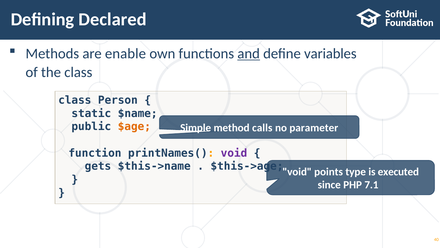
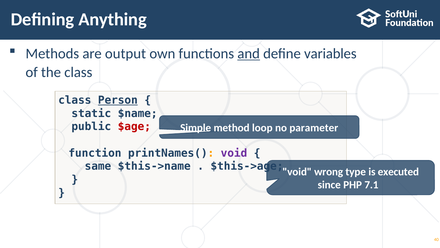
Declared: Declared -> Anything
enable: enable -> output
Person underline: none -> present
$age colour: orange -> red
calls: calls -> loop
gets: gets -> same
points: points -> wrong
